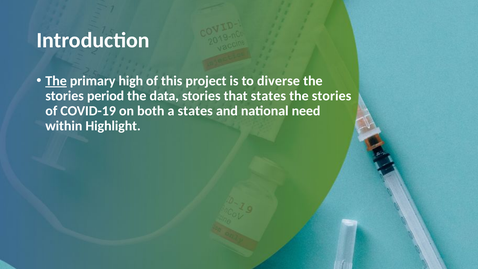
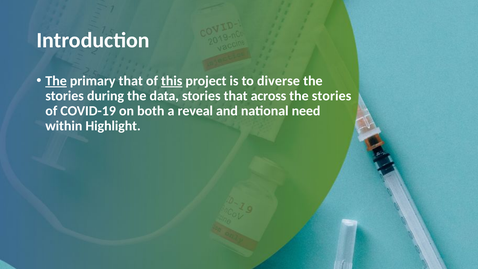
primary high: high -> that
this underline: none -> present
period: period -> during
that states: states -> across
a states: states -> reveal
